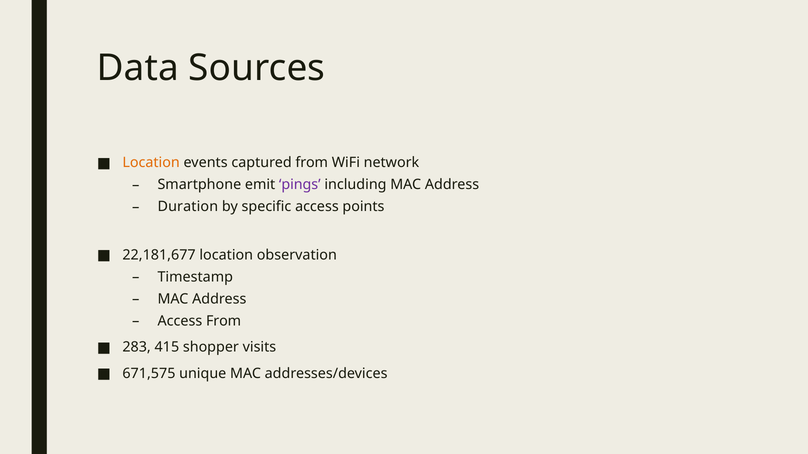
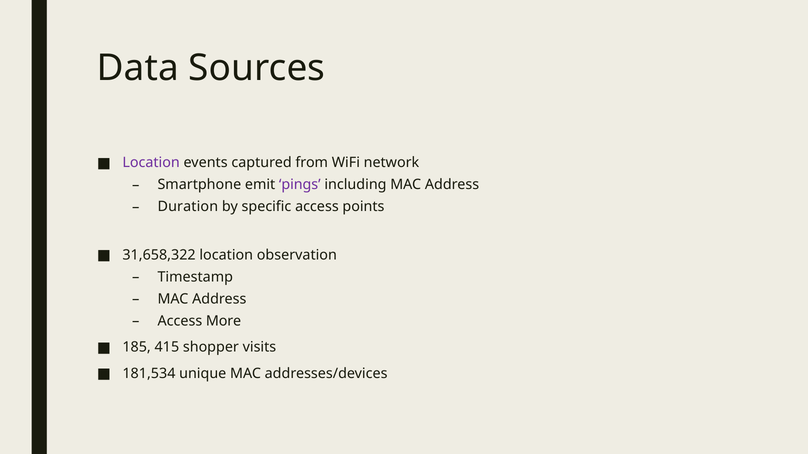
Location at (151, 163) colour: orange -> purple
22,181,677: 22,181,677 -> 31,658,322
Access From: From -> More
283: 283 -> 185
671,575: 671,575 -> 181,534
